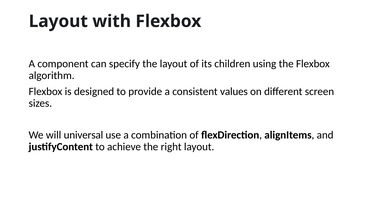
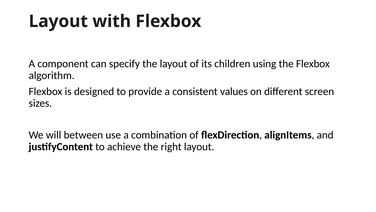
universal: universal -> between
